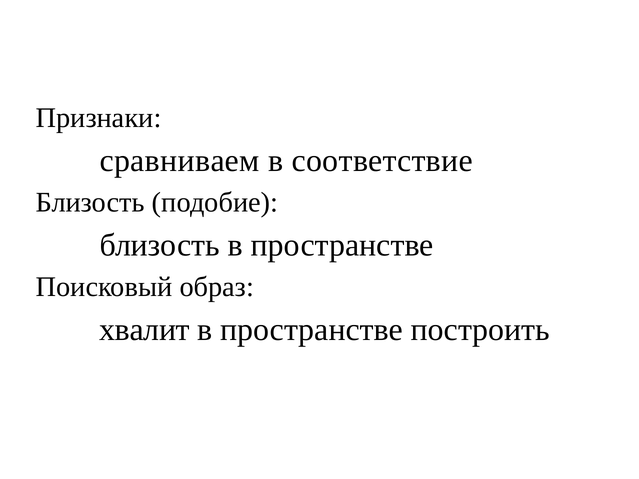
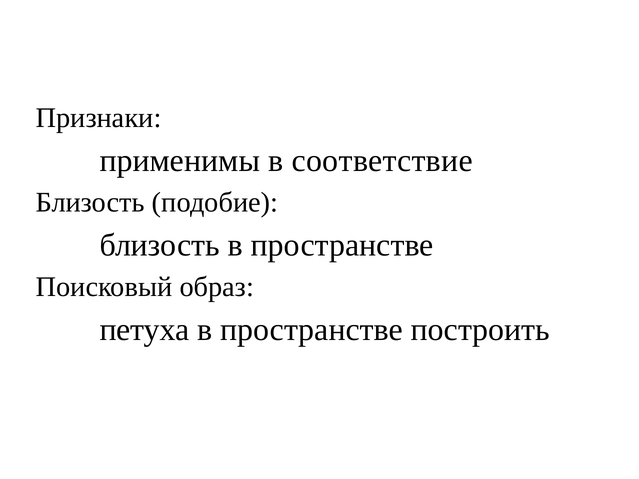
сравниваем: сравниваем -> применимы
хвалит: хвалит -> петуха
